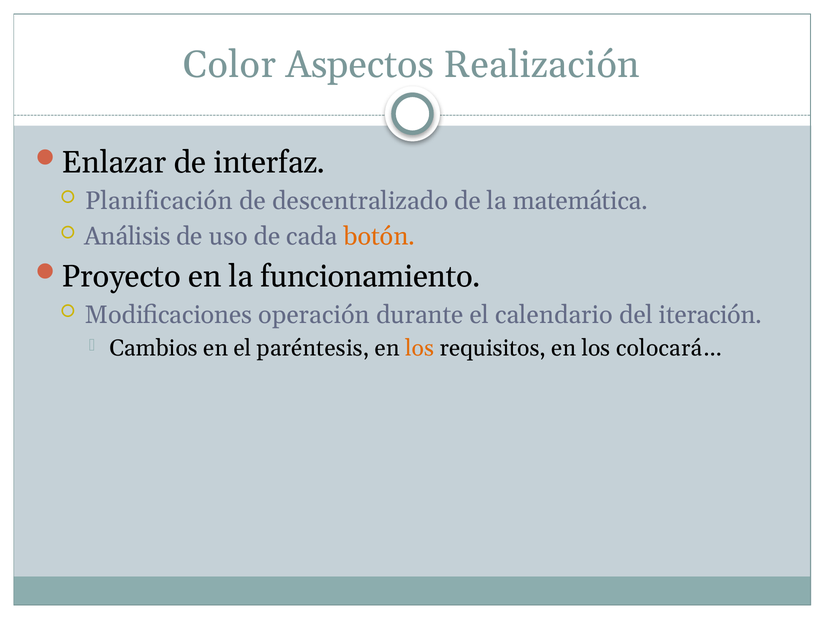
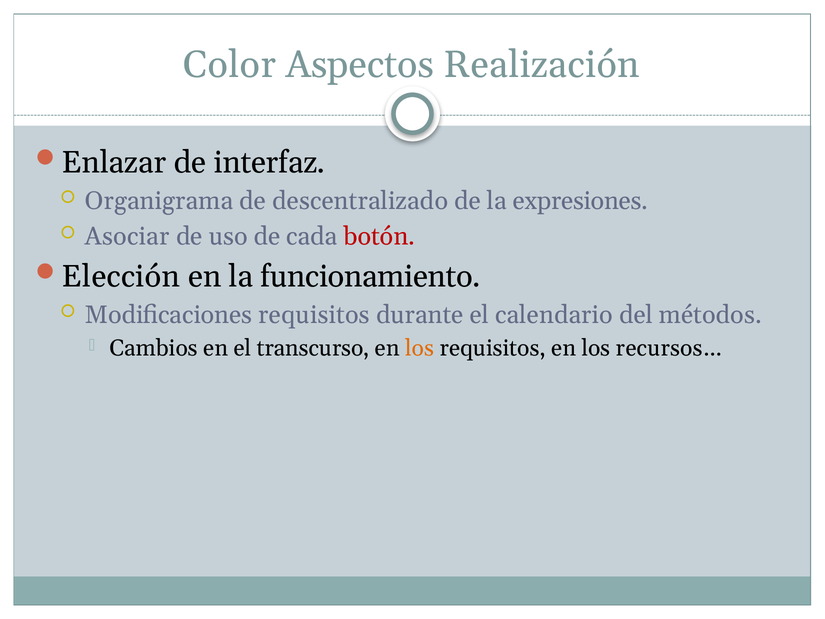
Planificación: Planificación -> Organigrama
matemática: matemática -> expresiones
Análisis: Análisis -> Asociar
botón colour: orange -> red
Proyecto: Proyecto -> Elección
Modificaciones operación: operación -> requisitos
iteración: iteración -> métodos
paréntesis: paréntesis -> transcurso
colocará…: colocará… -> recursos…
